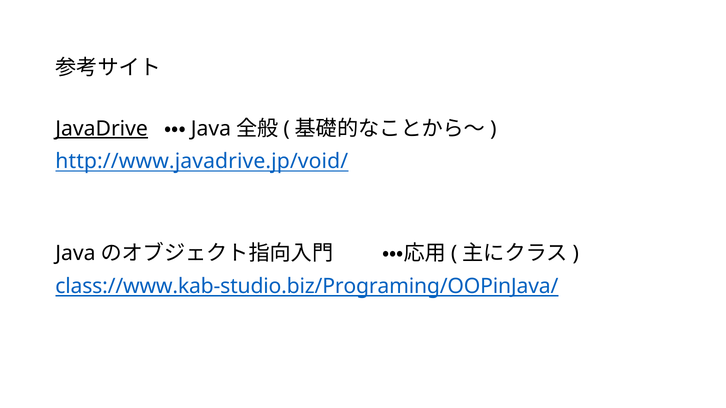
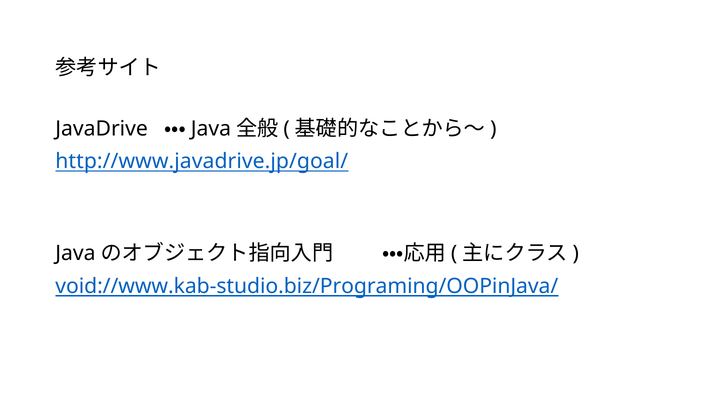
JavaDrive underline: present -> none
http://www.javadrive.jp/void/: http://www.javadrive.jp/void/ -> http://www.javadrive.jp/goal/
class://www.kab-studio.biz/Programing/OOPinJava/: class://www.kab-studio.biz/Programing/OOPinJava/ -> void://www.kab-studio.biz/Programing/OOPinJava/
